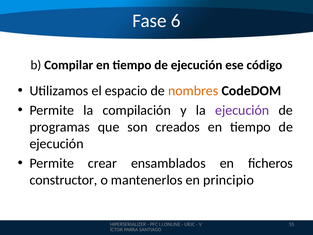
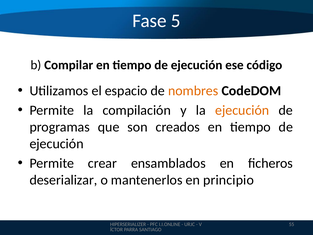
6: 6 -> 5
ejecución at (242, 110) colour: purple -> orange
constructor: constructor -> deserializar
